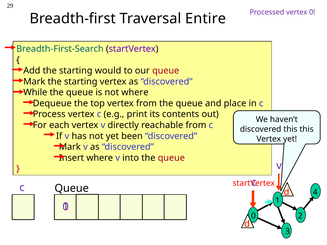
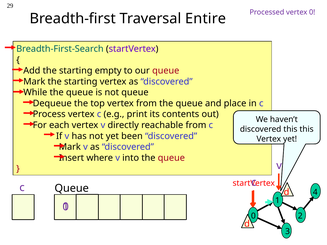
would: would -> empty
not where: where -> queue
